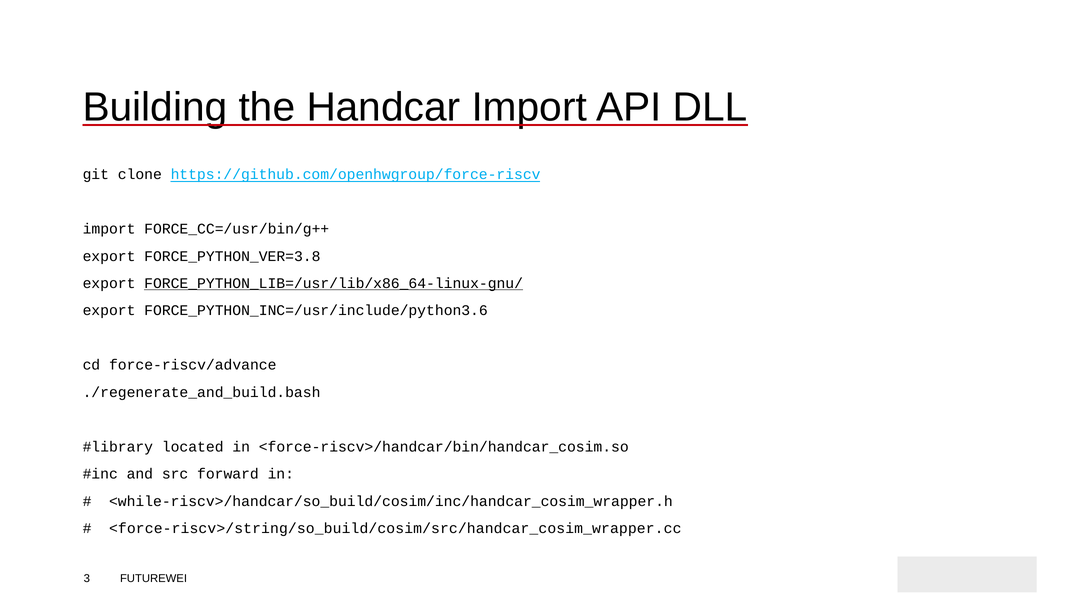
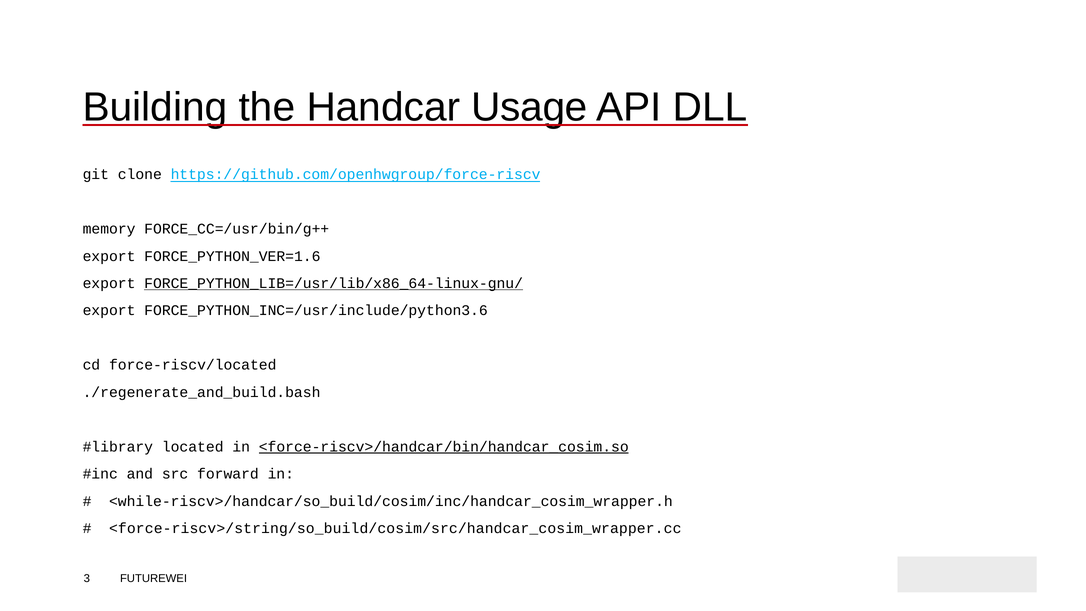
Handcar Import: Import -> Usage
import at (109, 229): import -> memory
FORCE_PYTHON_VER=3.8: FORCE_PYTHON_VER=3.8 -> FORCE_PYTHON_VER=1.6
force-riscv/advance: force-riscv/advance -> force-riscv/located
<force-riscv>/handcar/bin/handcar_cosim.so underline: none -> present
